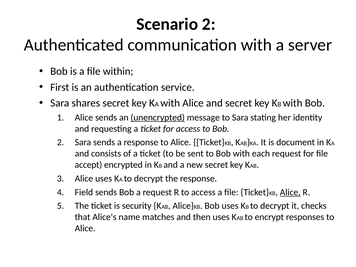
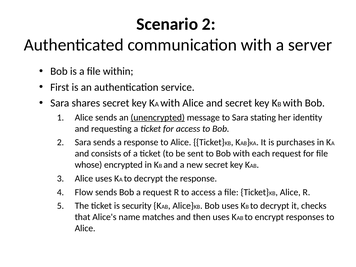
document: document -> purchases
accept: accept -> whose
Field: Field -> Flow
Alice at (290, 192) underline: present -> none
